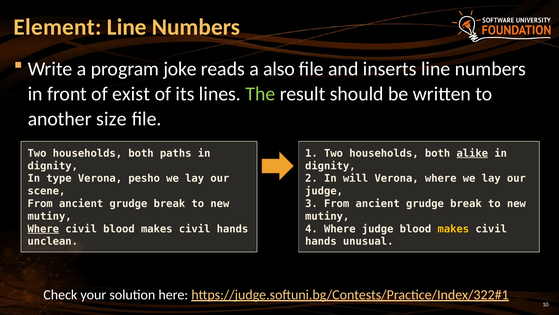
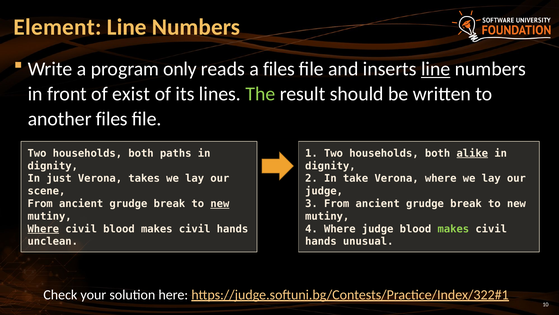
joke: joke -> only
a also: also -> files
line at (436, 69) underline: none -> present
another size: size -> files
type: type -> just
pesho: pesho -> takes
will: will -> take
new at (220, 203) underline: none -> present
makes at (453, 229) colour: yellow -> light green
